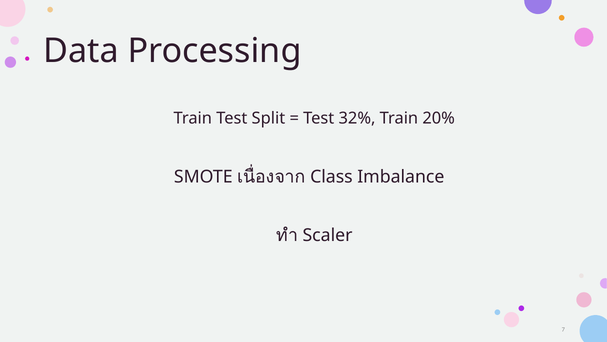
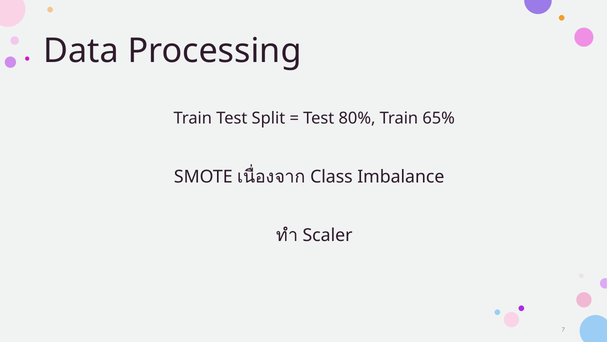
32%: 32% -> 80%
20%: 20% -> 65%
